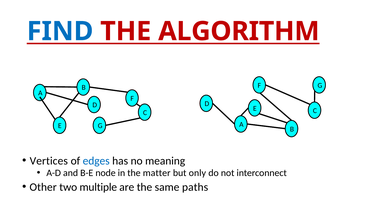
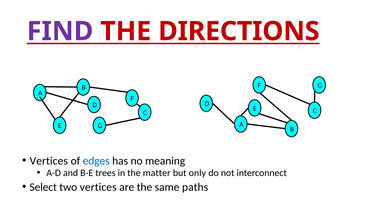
FIND colour: blue -> purple
ALGORITHM: ALGORITHM -> DIRECTIONS
node: node -> trees
Other: Other -> Select
two multiple: multiple -> vertices
